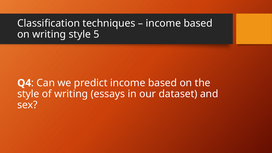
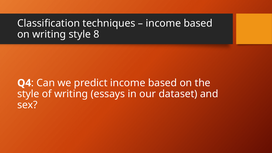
5: 5 -> 8
